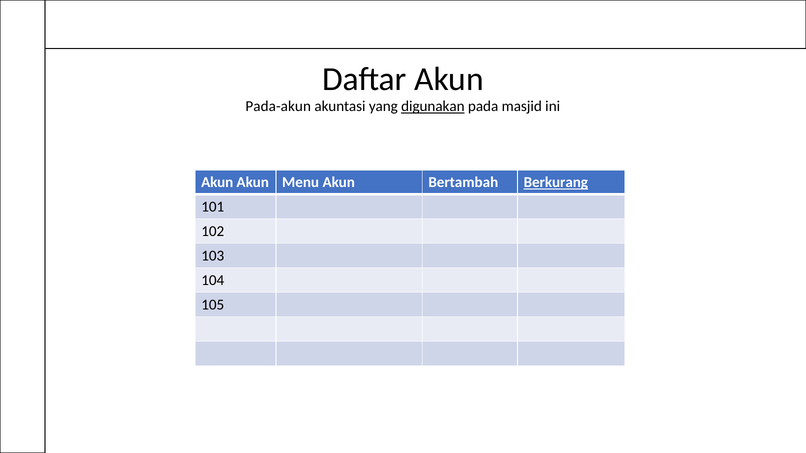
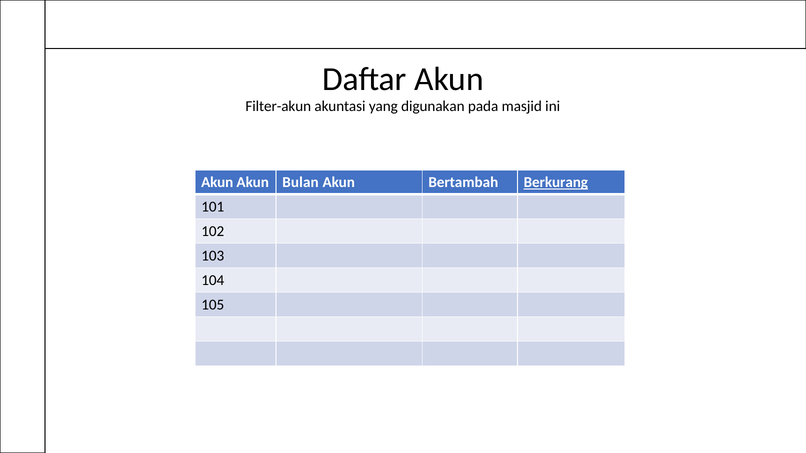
Pada-akun: Pada-akun -> Filter-akun
digunakan underline: present -> none
Menu: Menu -> Bulan
